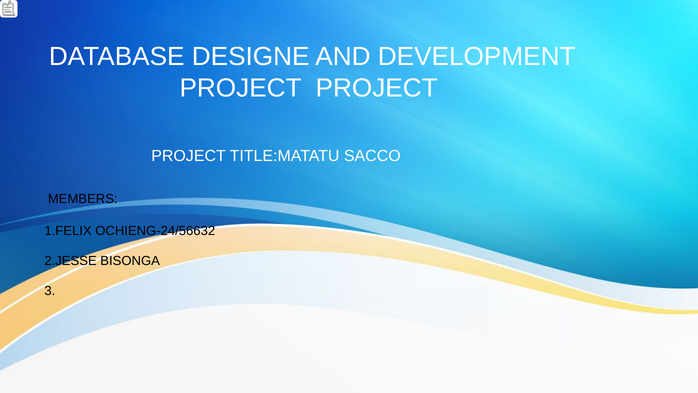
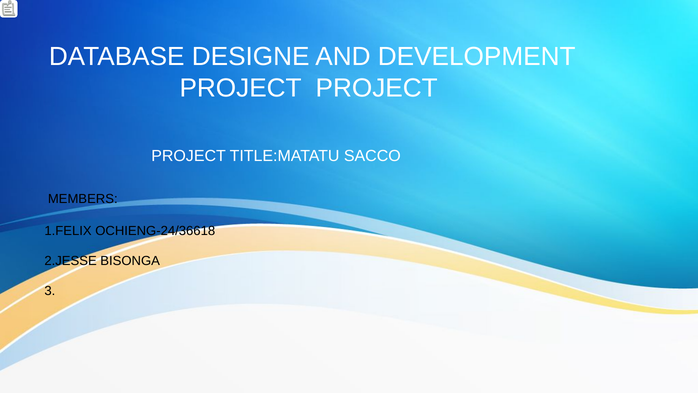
OCHIENG-24/56632: OCHIENG-24/56632 -> OCHIENG-24/36618
